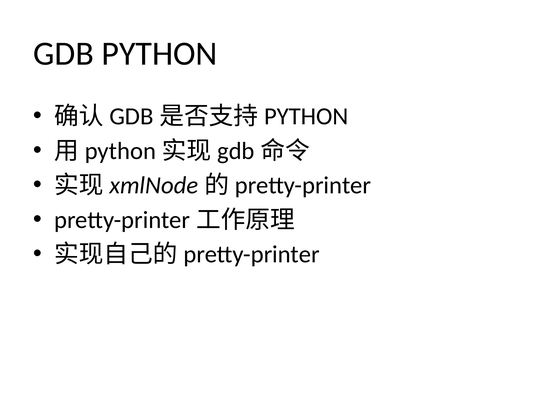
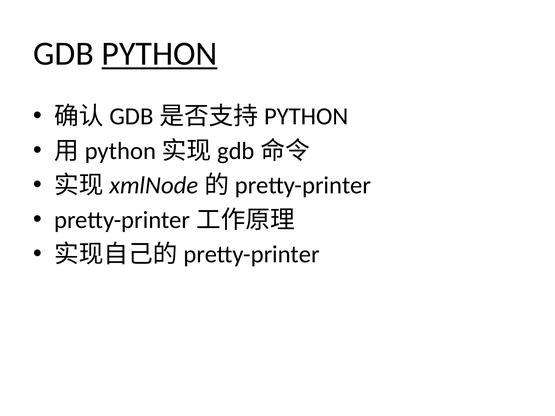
PYTHON underline: none -> present
